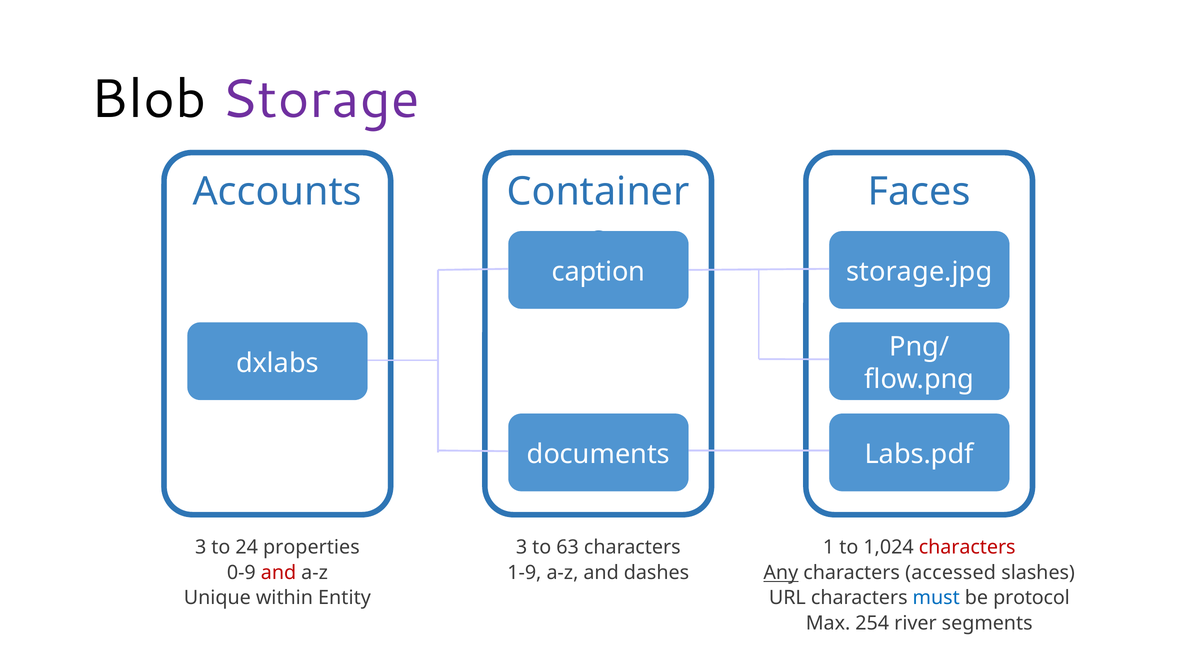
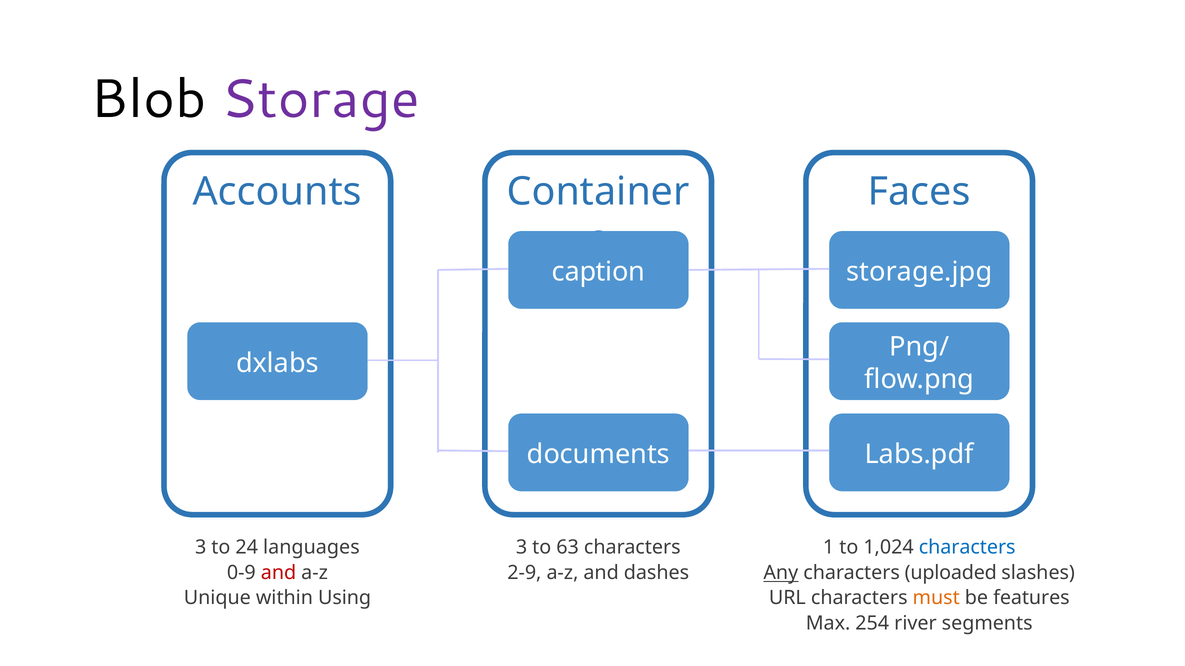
properties: properties -> languages
characters at (967, 548) colour: red -> blue
1-9: 1-9 -> 2-9
accessed: accessed -> uploaded
Entity: Entity -> Using
must colour: blue -> orange
protocol: protocol -> features
